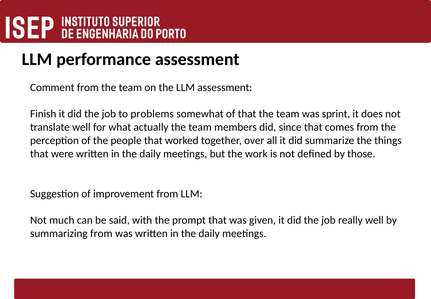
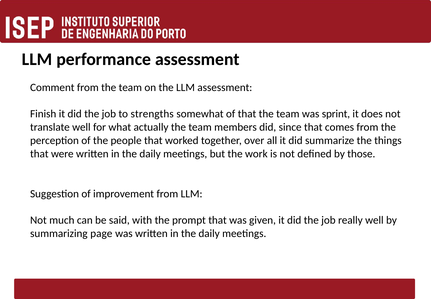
problems: problems -> strengths
summarizing from: from -> page
